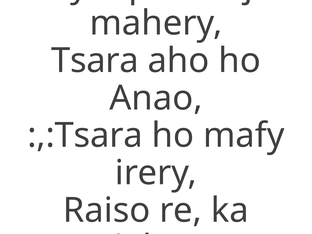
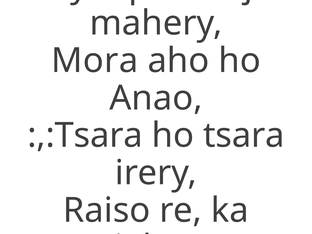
Tsara: Tsara -> Mora
mafy: mafy -> tsara
